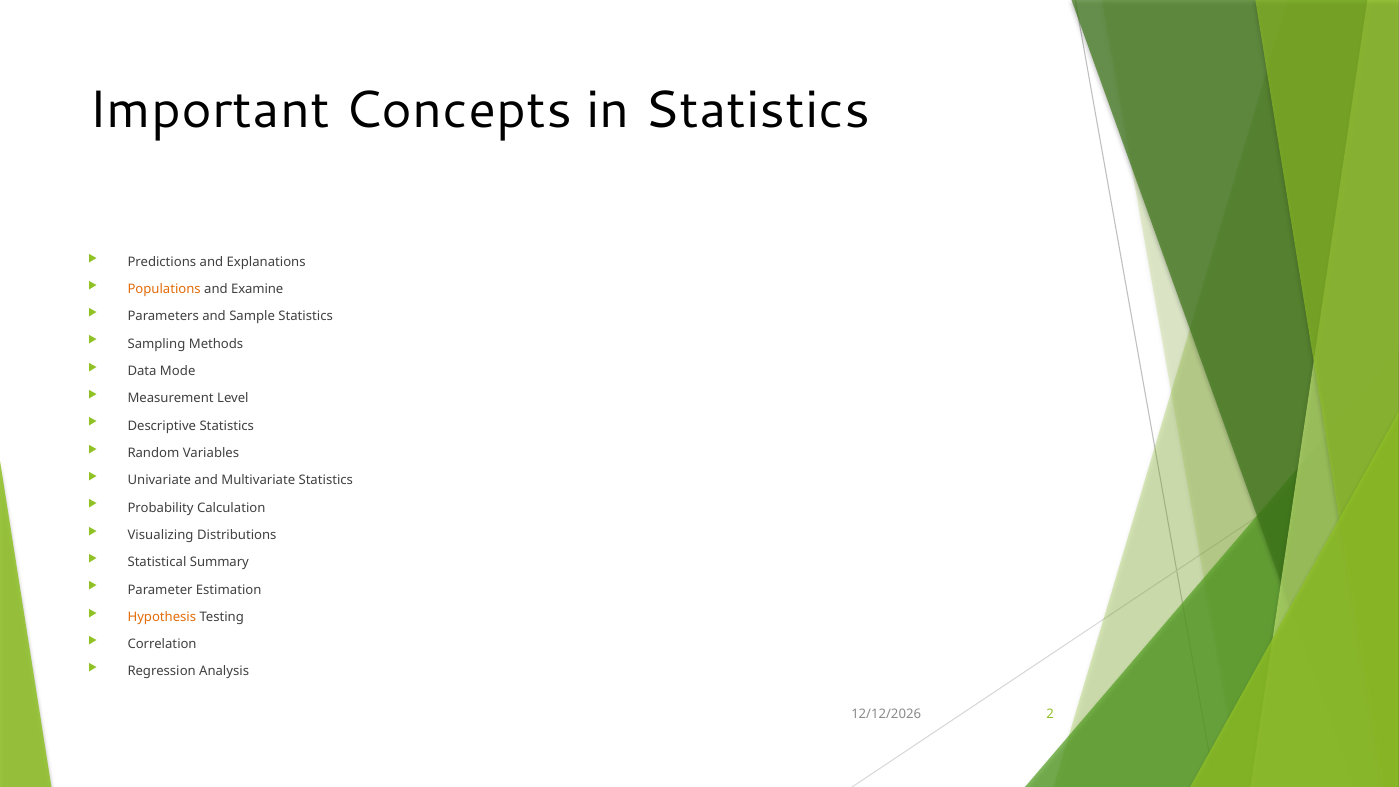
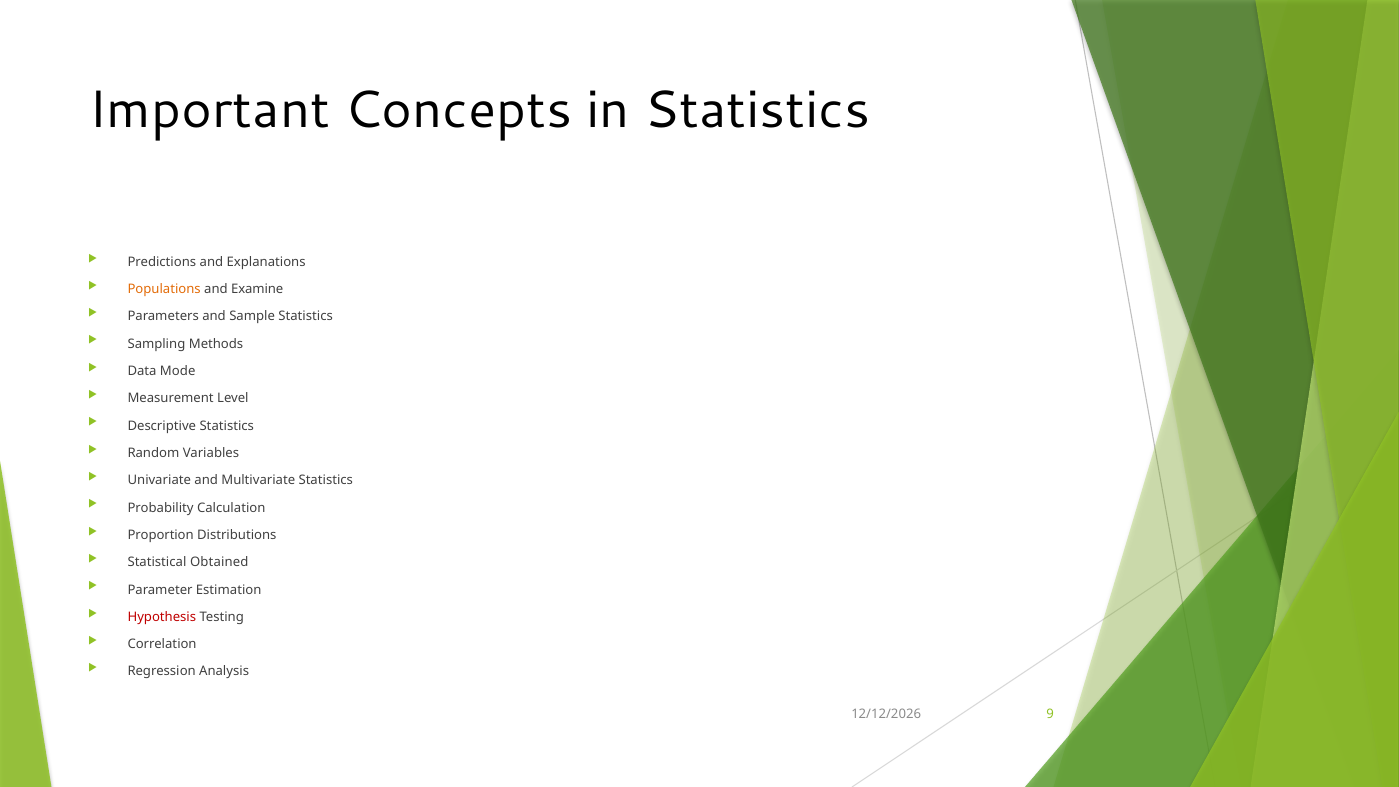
Visualizing: Visualizing -> Proportion
Summary: Summary -> Obtained
Hypothesis colour: orange -> red
2: 2 -> 9
